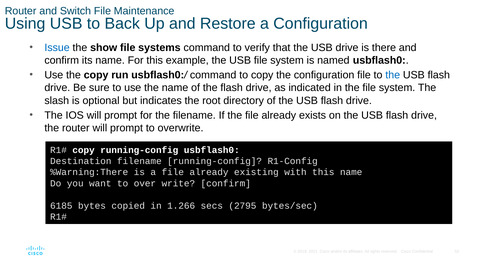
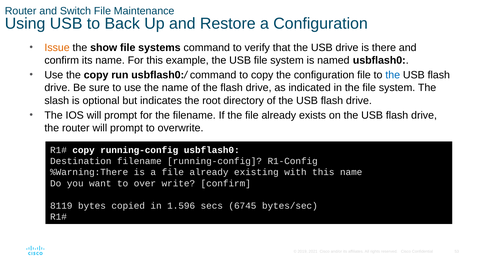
Issue colour: blue -> orange
6185: 6185 -> 8119
1.266: 1.266 -> 1.596
2795: 2795 -> 6745
